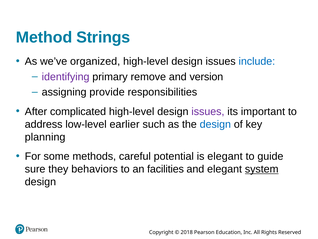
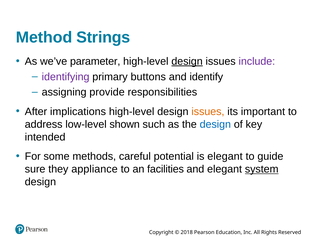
organized: organized -> parameter
design at (187, 61) underline: none -> present
include colour: blue -> purple
remove: remove -> buttons
version: version -> identify
complicated: complicated -> implications
issues at (208, 111) colour: purple -> orange
earlier: earlier -> shown
planning: planning -> intended
behaviors: behaviors -> appliance
